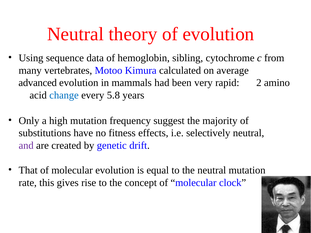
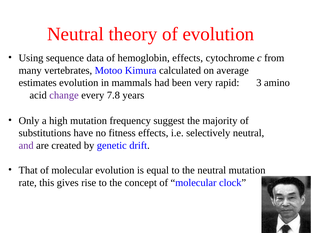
hemoglobin sibling: sibling -> effects
advanced: advanced -> estimates
2: 2 -> 3
change colour: blue -> purple
5.8: 5.8 -> 7.8
